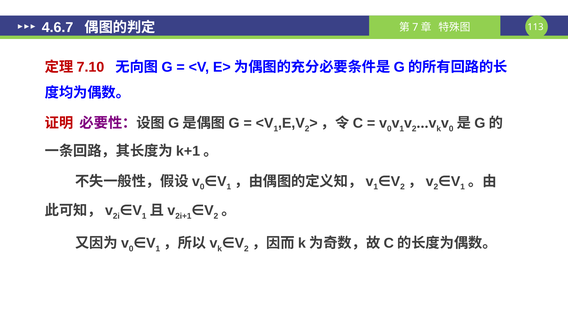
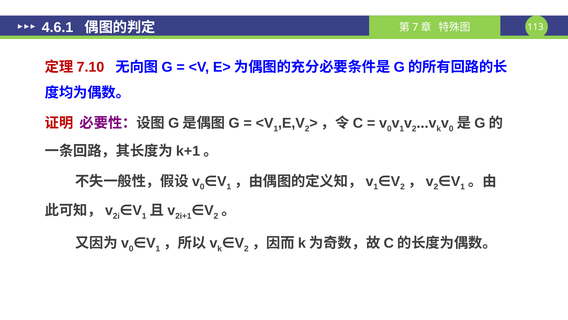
4.6.7: 4.6.7 -> 4.6.1
